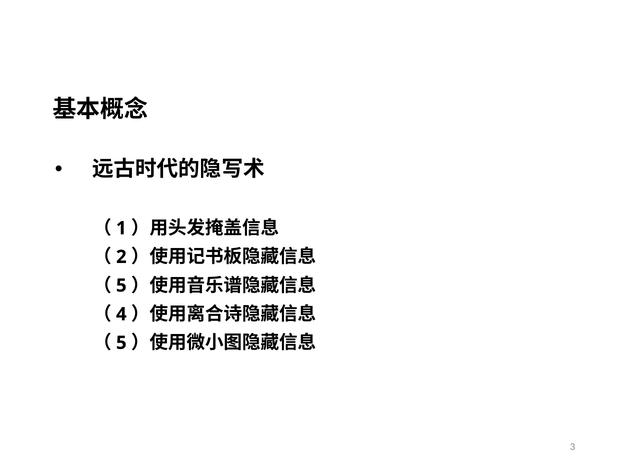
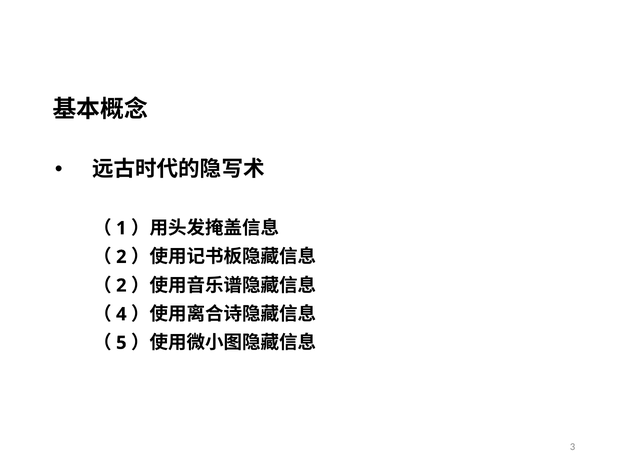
5 at (121, 286): 5 -> 2
